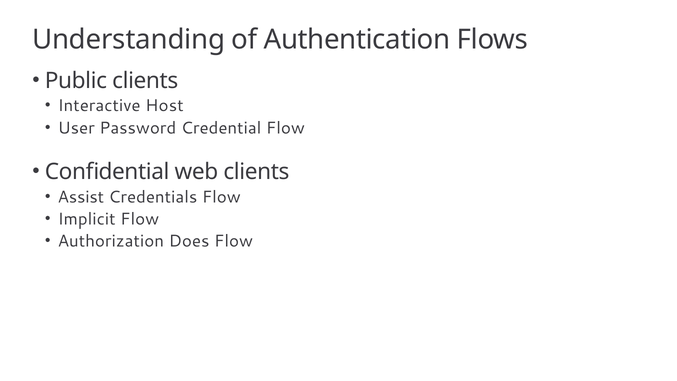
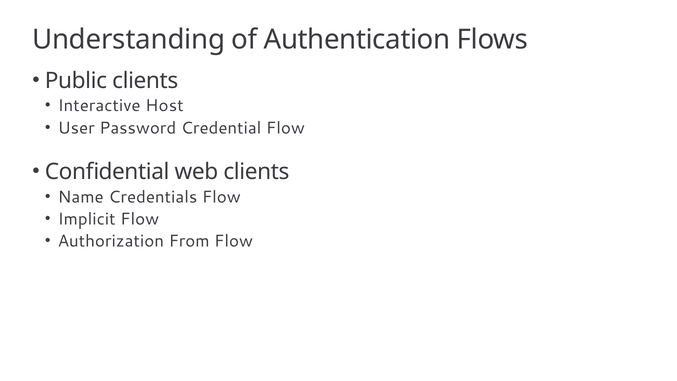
Assist: Assist -> Name
Does: Does -> From
